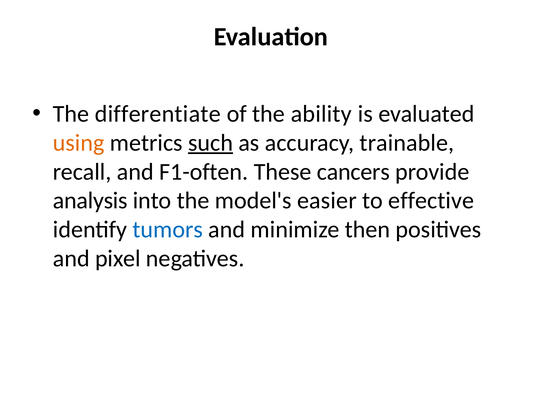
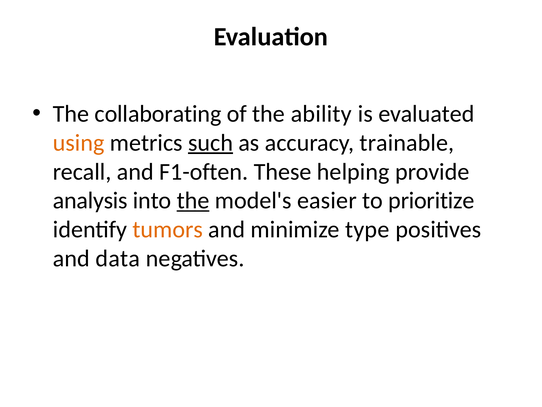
differentiate: differentiate -> collaborating
cancers: cancers -> helping
the at (193, 200) underline: none -> present
effective: effective -> prioritize
tumors colour: blue -> orange
then: then -> type
pixel: pixel -> data
